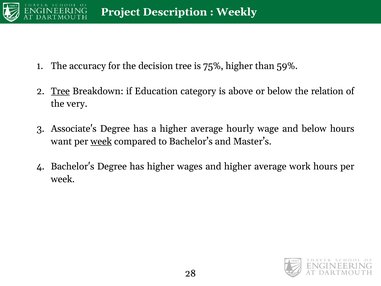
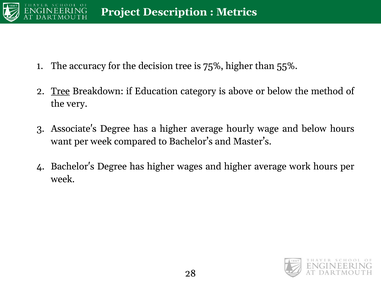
Weekly: Weekly -> Metrics
59%: 59% -> 55%
relation: relation -> method
week at (101, 141) underline: present -> none
